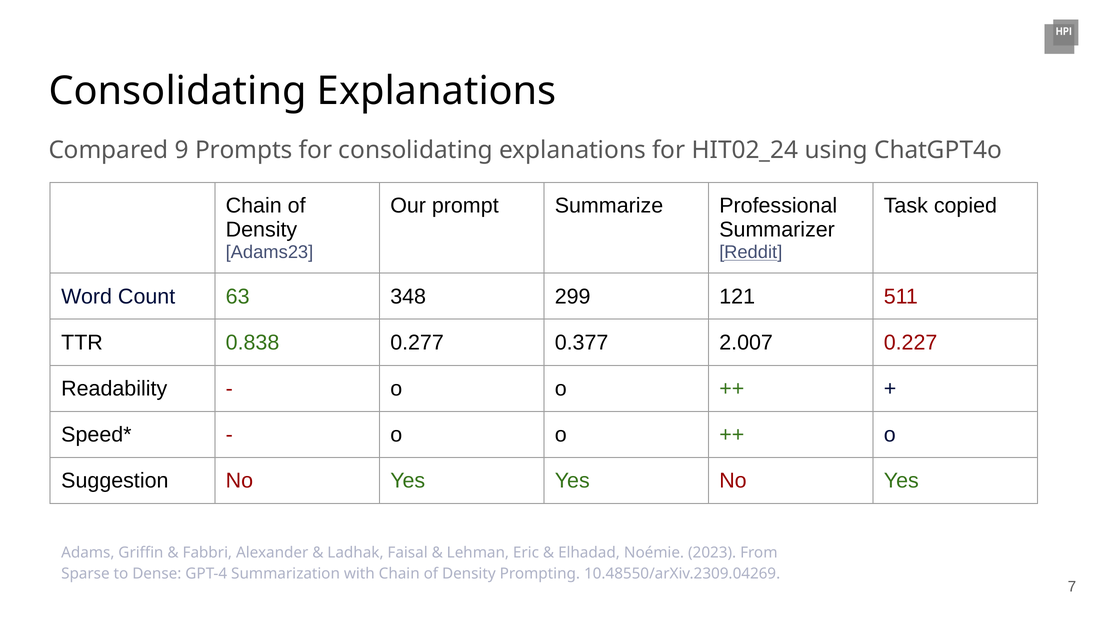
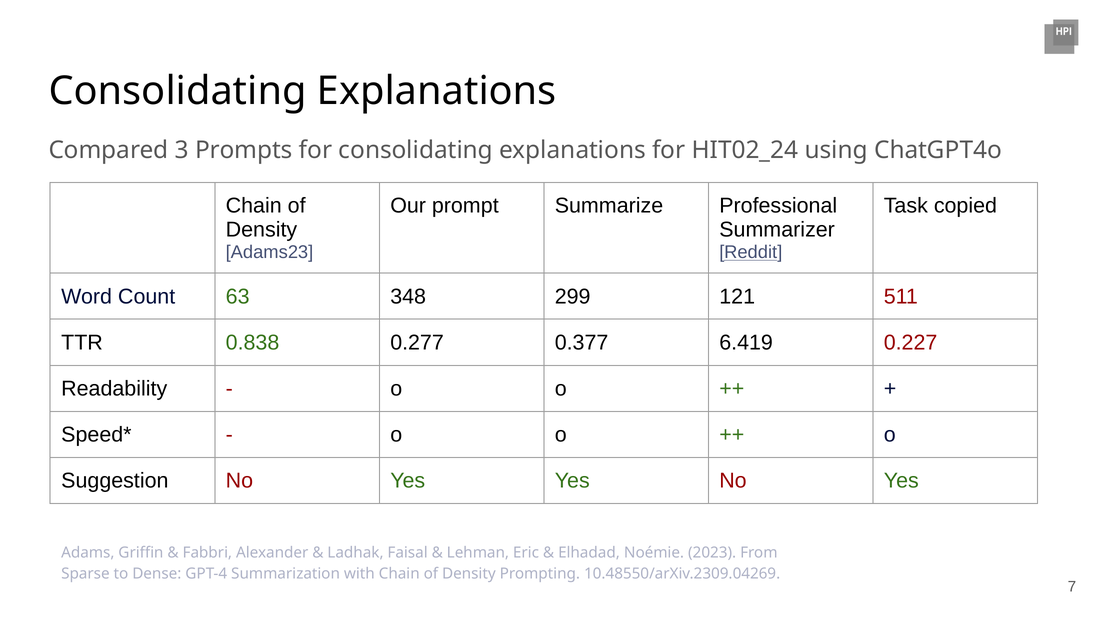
9: 9 -> 3
2.007: 2.007 -> 6.419
